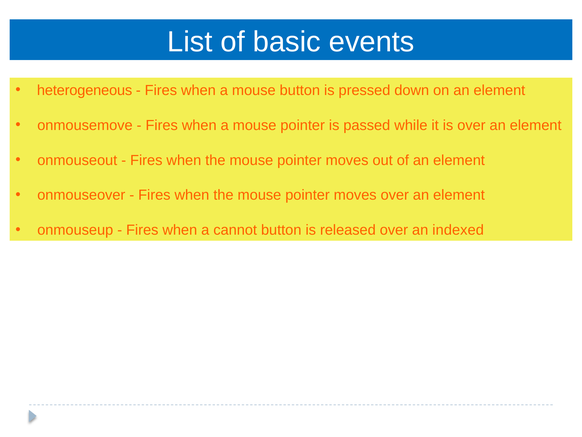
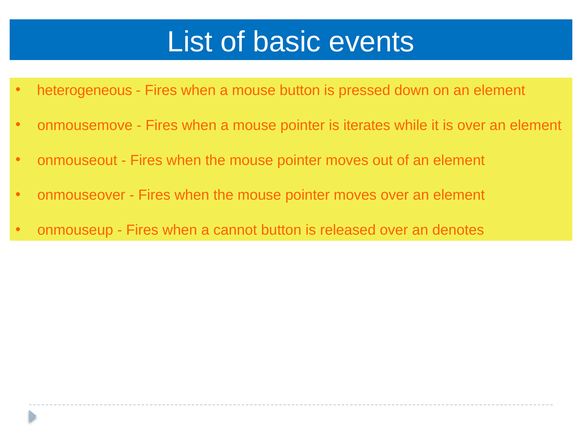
passed: passed -> iterates
indexed: indexed -> denotes
